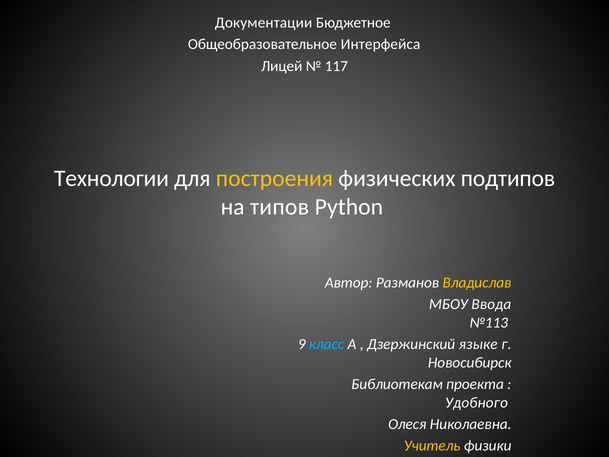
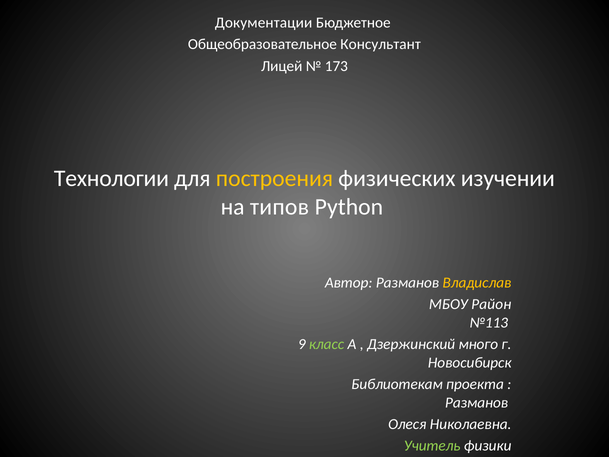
Интерфейса: Интерфейса -> Консультант
117: 117 -> 173
подтипов: подтипов -> изучении
Ввода: Ввода -> Район
класс colour: light blue -> light green
языке: языке -> много
Удобного at (477, 402): Удобного -> Разманов
Учитель colour: yellow -> light green
